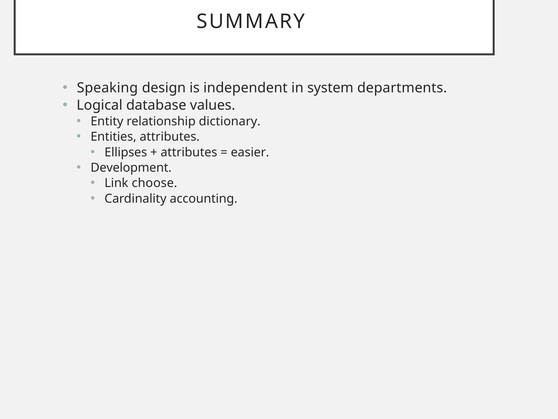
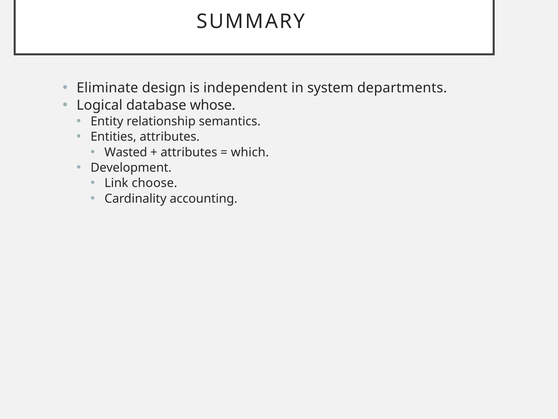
Speaking: Speaking -> Eliminate
values: values -> whose
dictionary: dictionary -> semantics
Ellipses: Ellipses -> Wasted
easier: easier -> which
